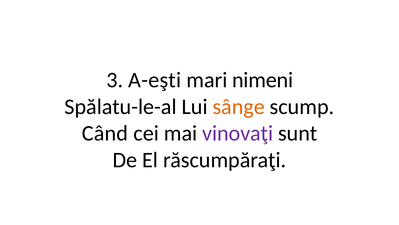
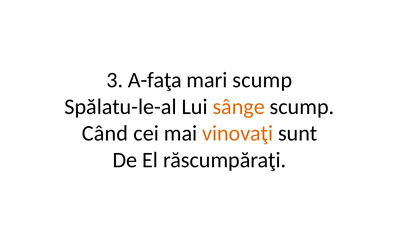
A-eşti: A-eşti -> A-faţa
mari nimeni: nimeni -> scump
vinovaţi colour: purple -> orange
